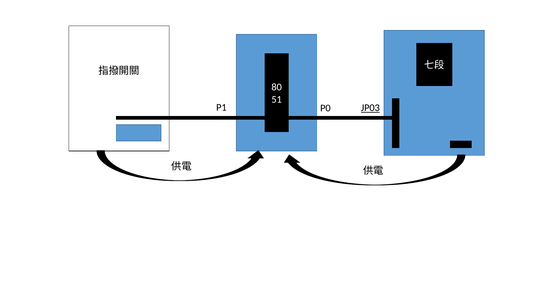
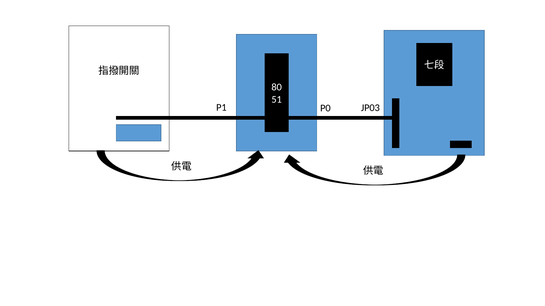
JP03 underline: present -> none
